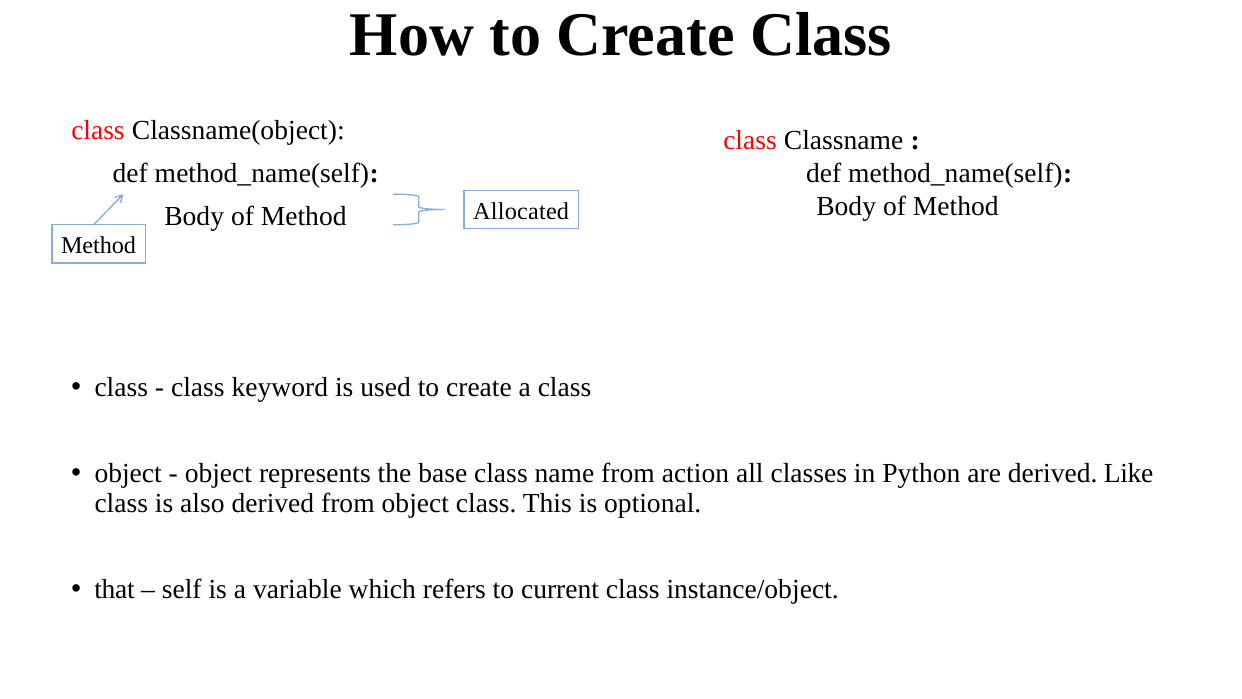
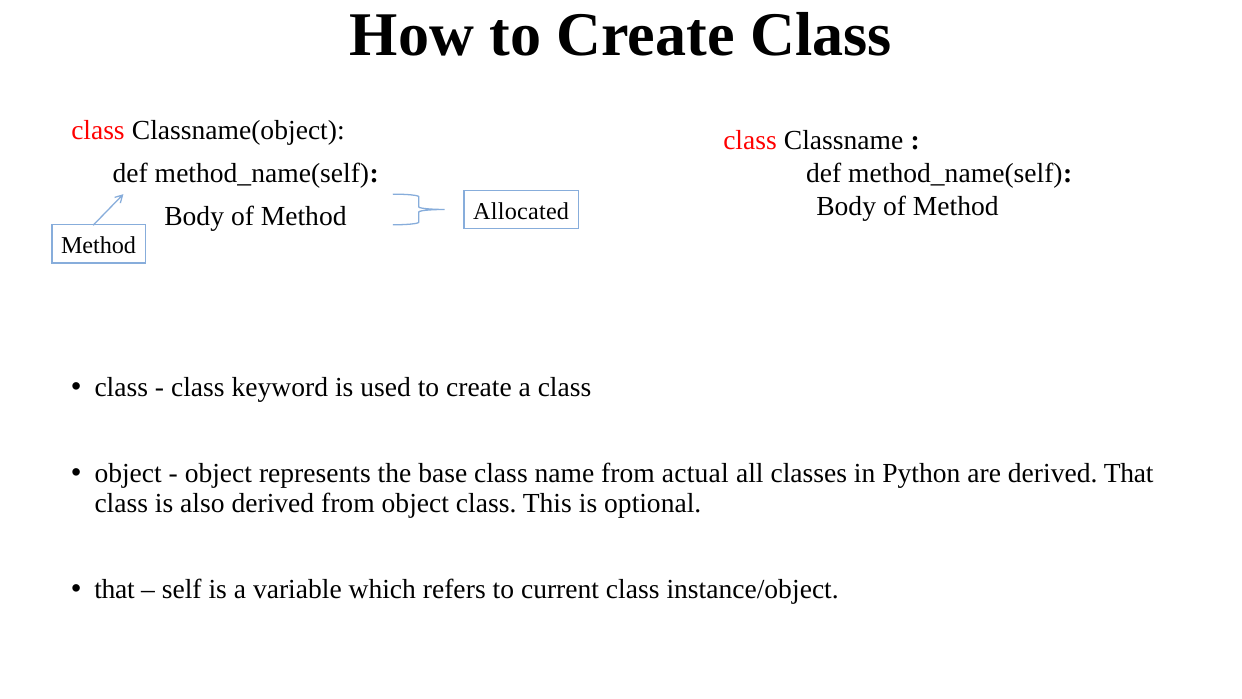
action: action -> actual
derived Like: Like -> That
